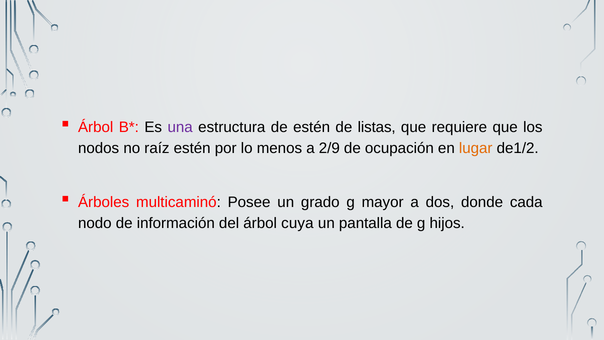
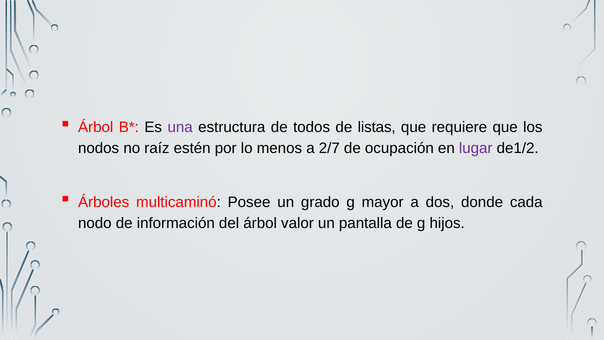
de estén: estén -> todos
2/9: 2/9 -> 2/7
lugar colour: orange -> purple
cuya: cuya -> valor
